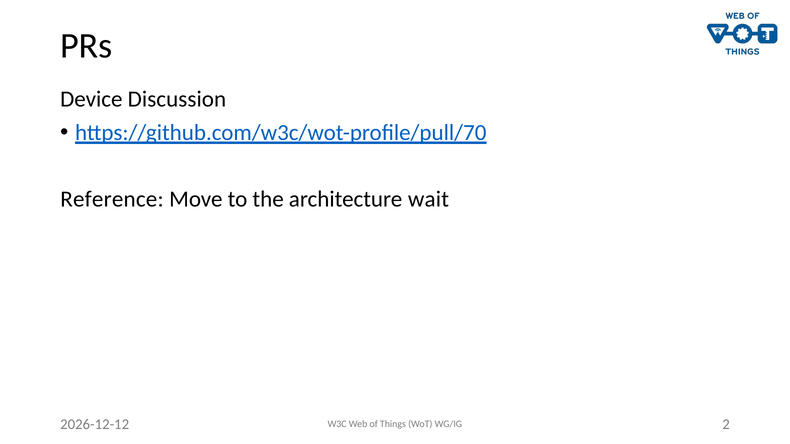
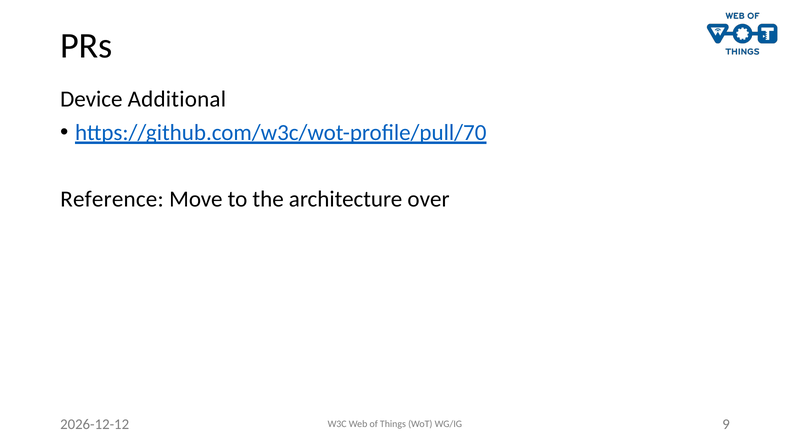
Discussion: Discussion -> Additional
wait: wait -> over
2: 2 -> 9
